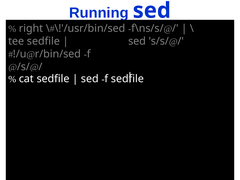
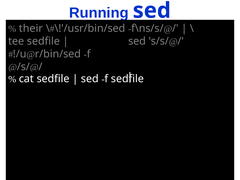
right: right -> their
